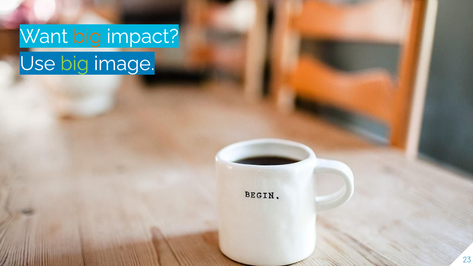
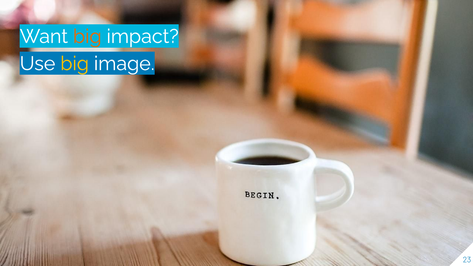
big at (75, 64) colour: light green -> yellow
